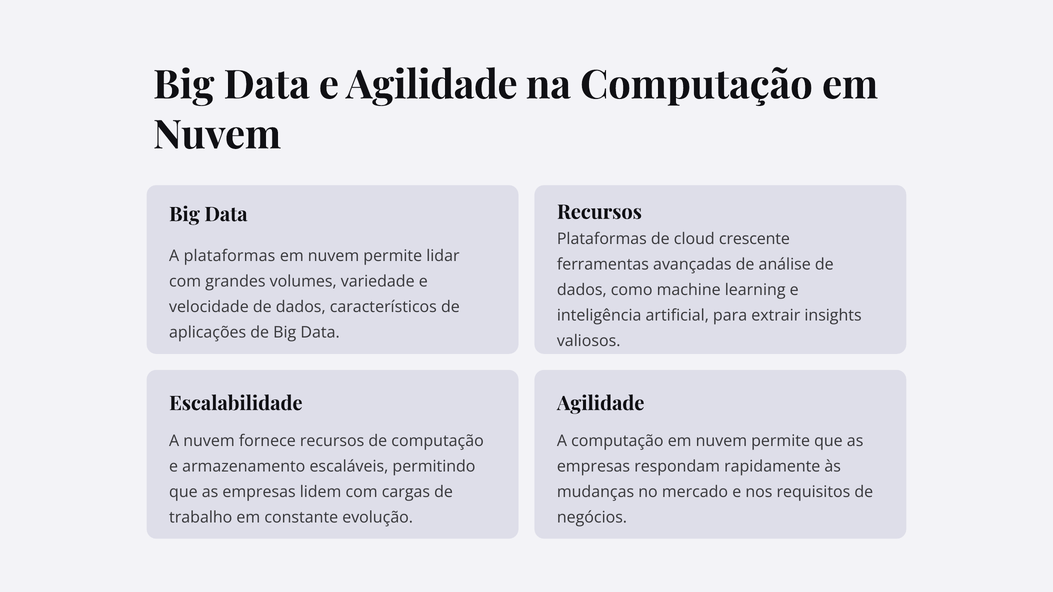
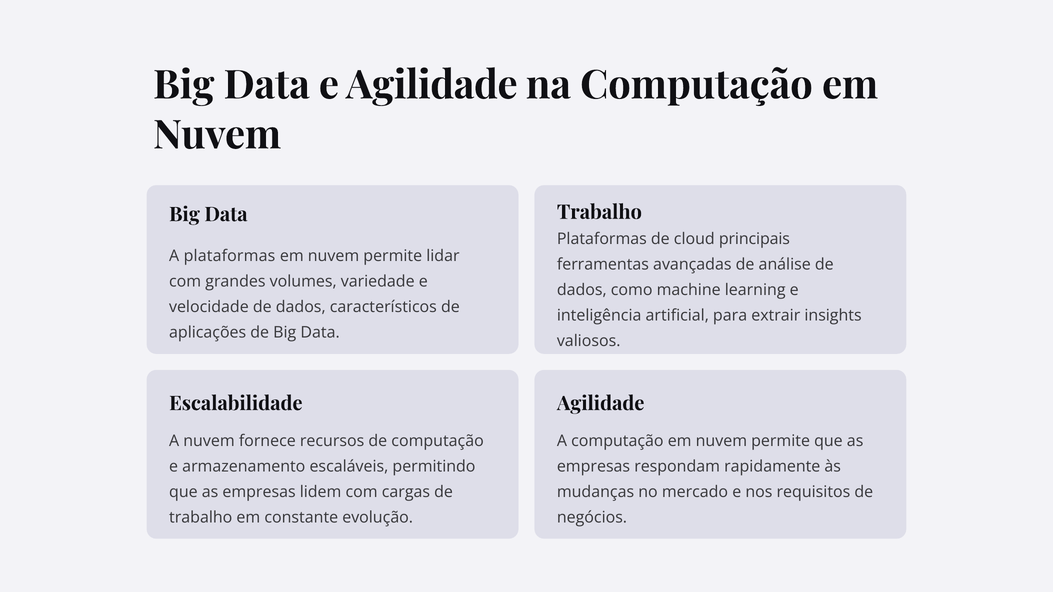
Recursos at (599, 212): Recursos -> Trabalho
crescente: crescente -> principais
